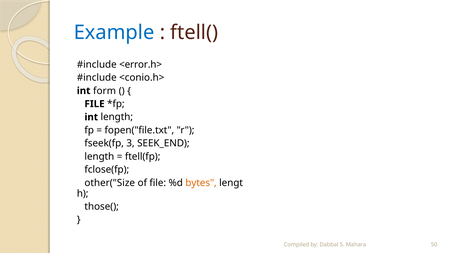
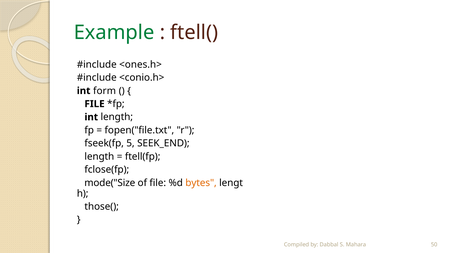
Example colour: blue -> green
<error.h>: <error.h> -> <ones.h>
3: 3 -> 5
other("Size: other("Size -> mode("Size
